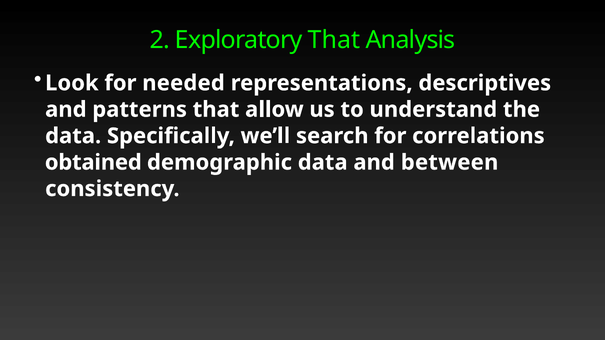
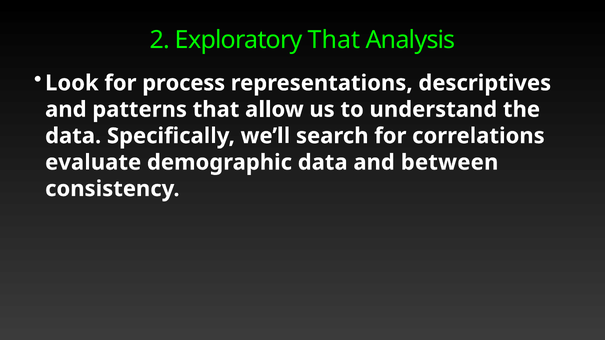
needed: needed -> process
obtained: obtained -> evaluate
